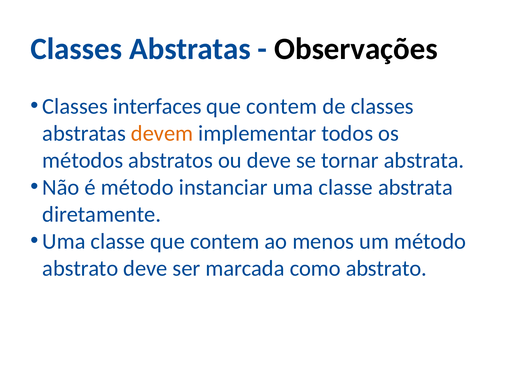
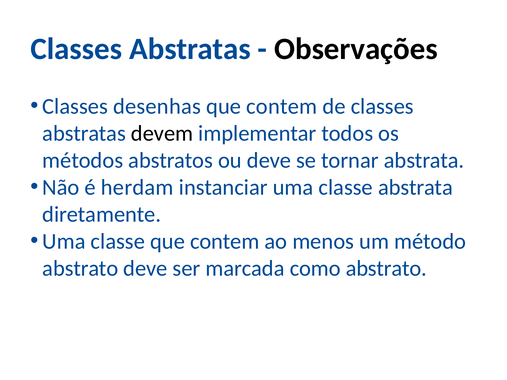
interfaces: interfaces -> desenhas
devem colour: orange -> black
é método: método -> herdam
